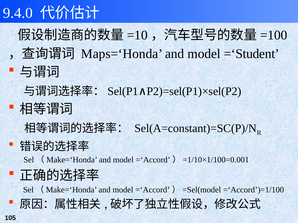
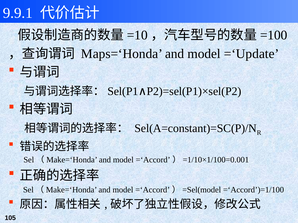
9.4.0: 9.4.0 -> 9.9.1
=‘Student: =‘Student -> =‘Update
